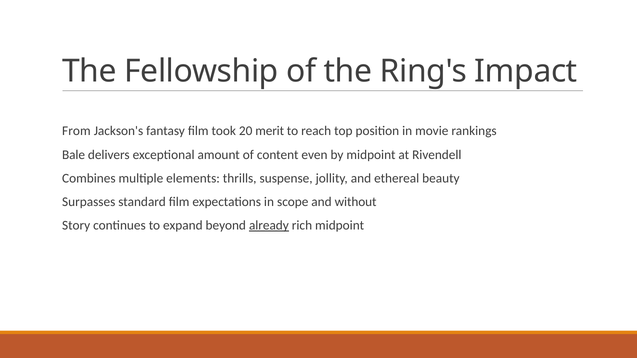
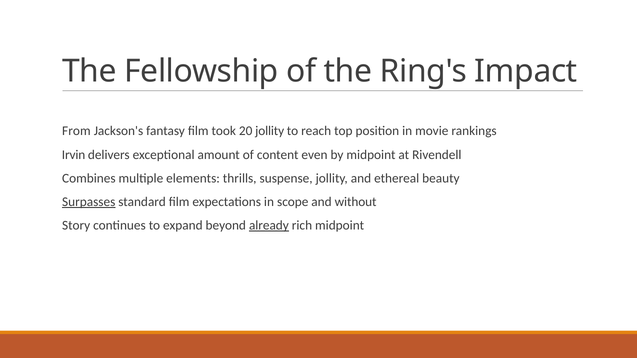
20 merit: merit -> jollity
Bale: Bale -> Irvin
Surpasses underline: none -> present
